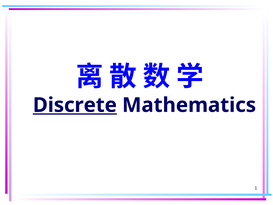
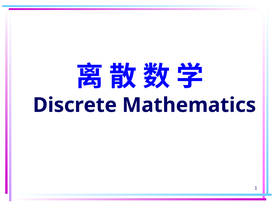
Discrete underline: present -> none
